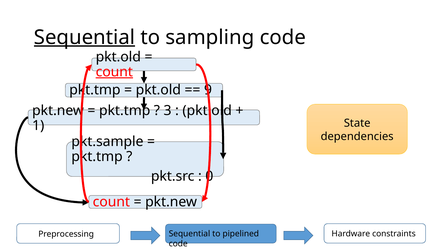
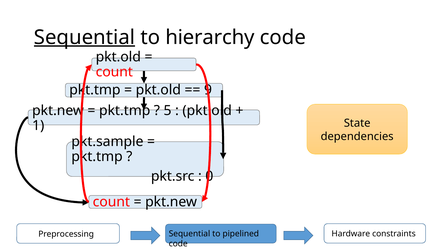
sampling: sampling -> hierarchy
count at (114, 72) underline: present -> none
3: 3 -> 5
